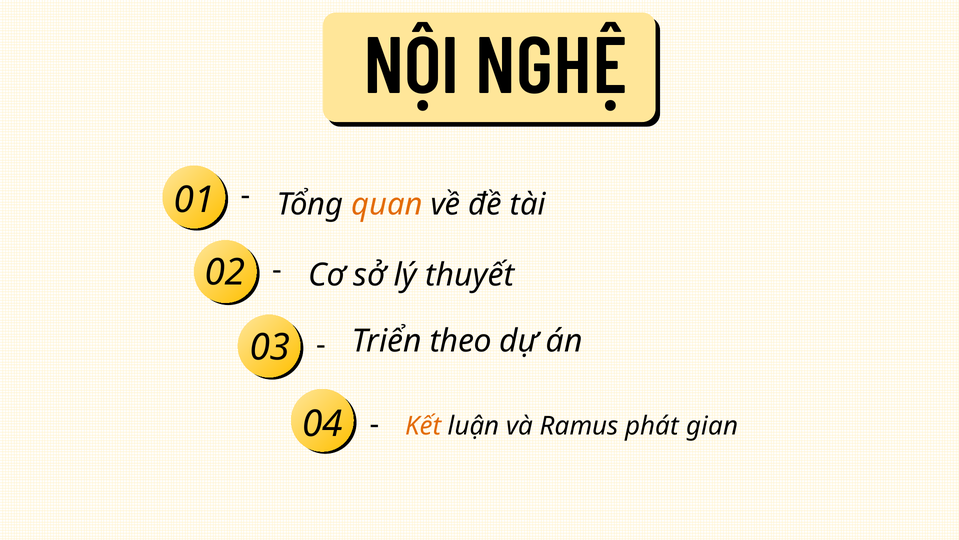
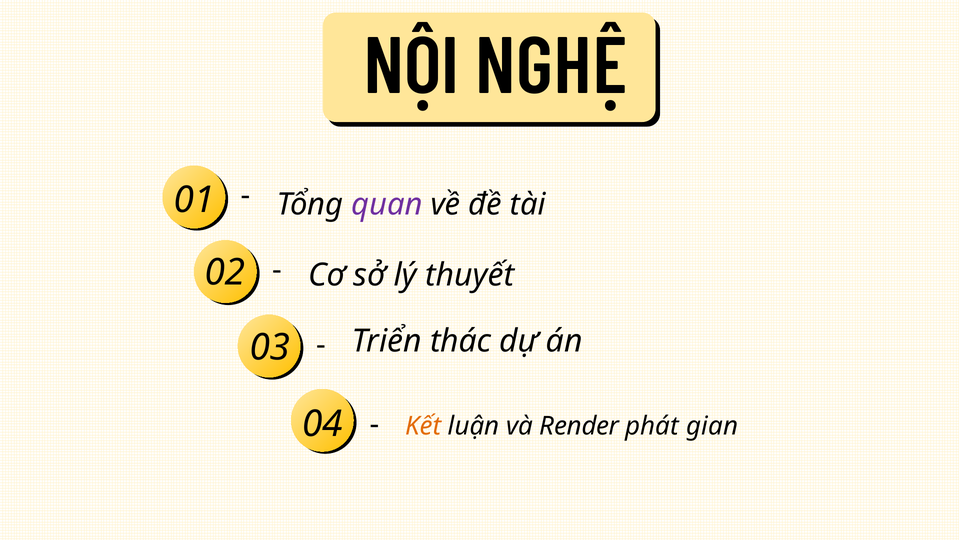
quan colour: orange -> purple
theo: theo -> thác
Ramus: Ramus -> Render
